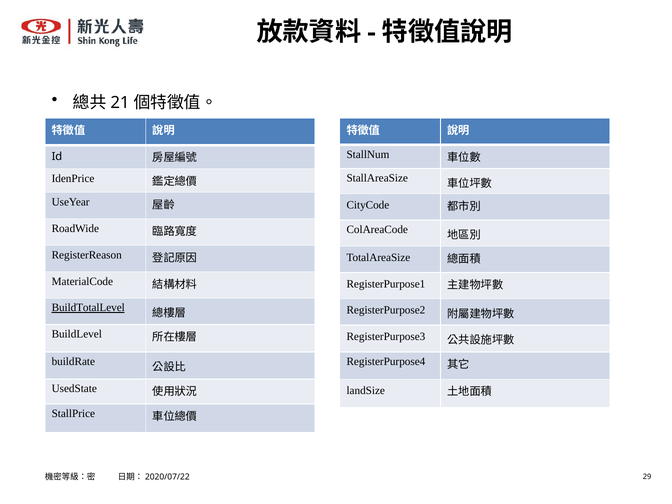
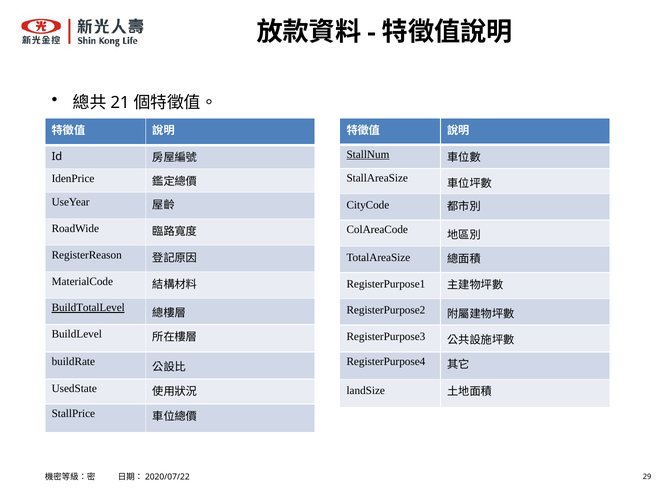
StallNum underline: none -> present
